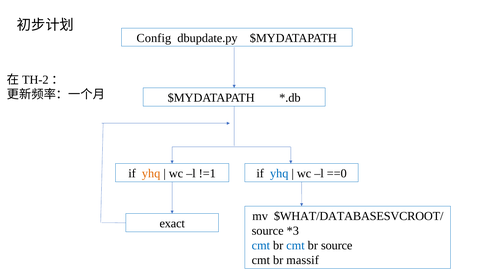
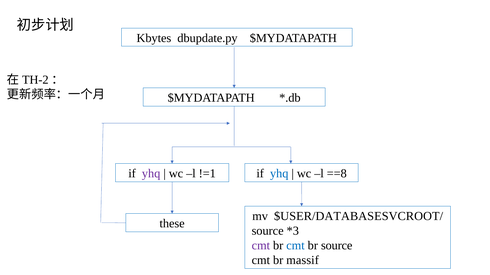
Config: Config -> Kbytes
yhq at (151, 174) colour: orange -> purple
==0: ==0 -> ==8
$WHAT/DATABASESVCROOT/: $WHAT/DATABASESVCROOT/ -> $USER/DATABASESVCROOT/
exact: exact -> these
cmt at (261, 246) colour: blue -> purple
